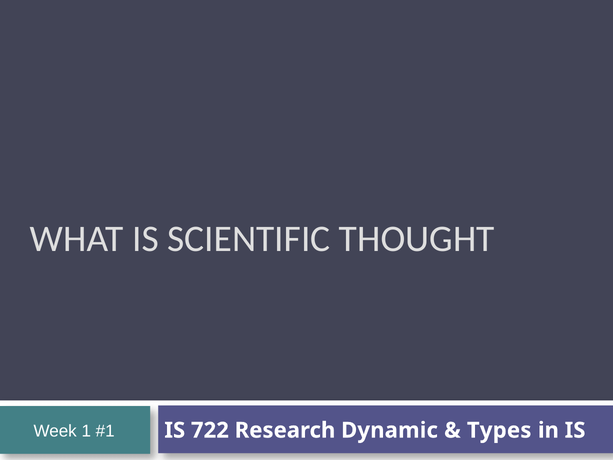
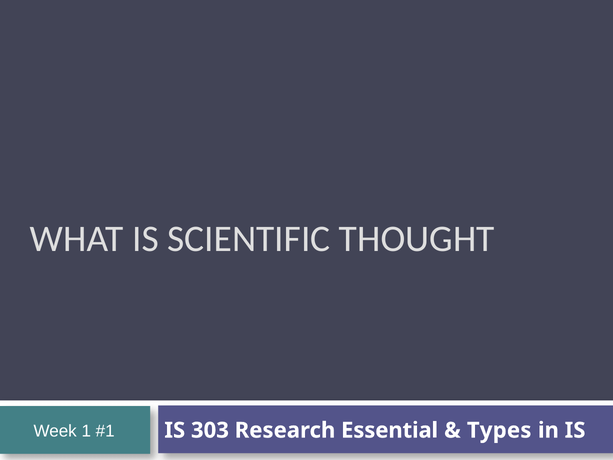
722: 722 -> 303
Dynamic: Dynamic -> Essential
